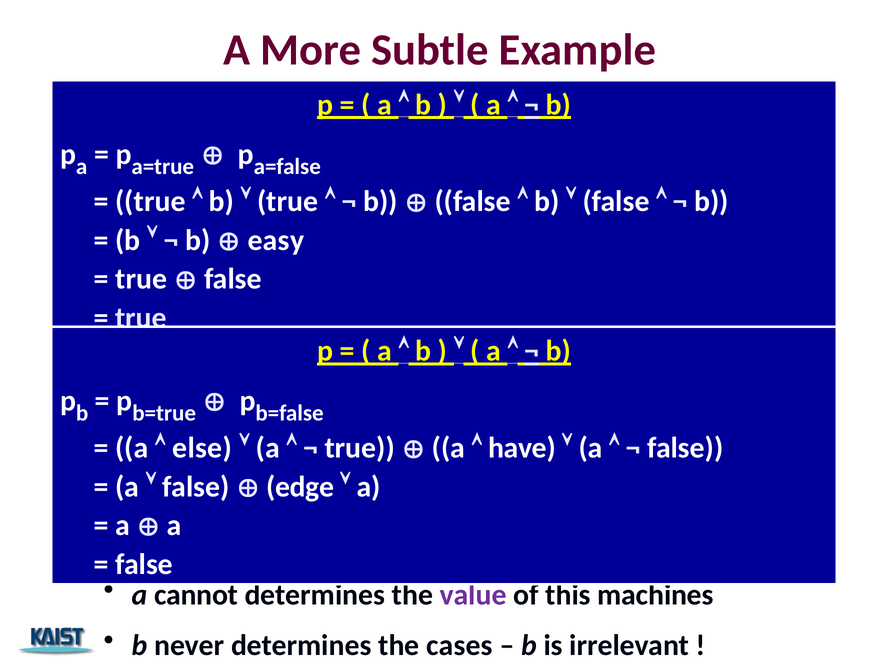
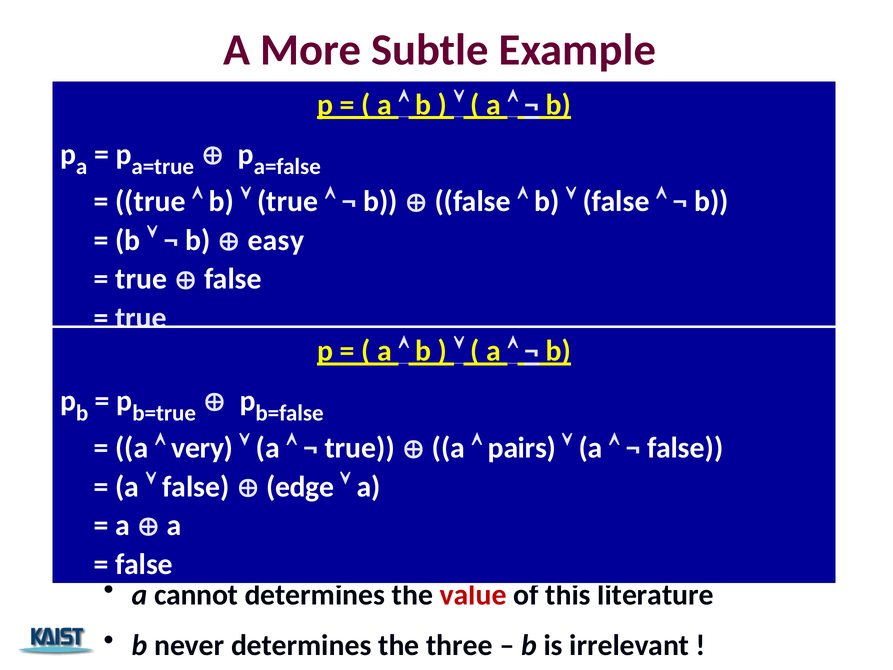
else: else -> very
have: have -> pairs
value colour: purple -> red
machines: machines -> literature
cases: cases -> three
